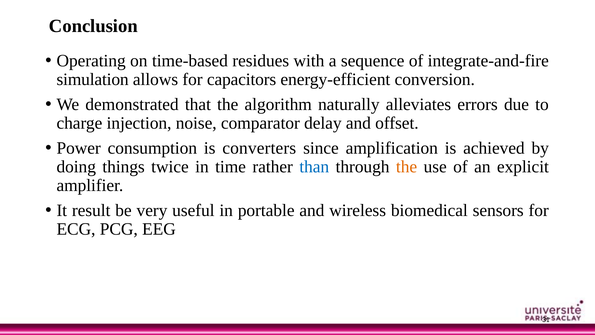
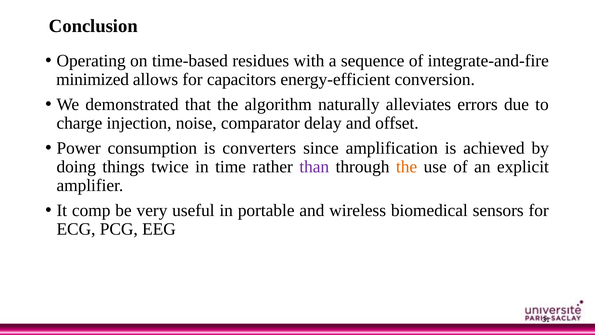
simulation: simulation -> minimized
than colour: blue -> purple
result: result -> comp
